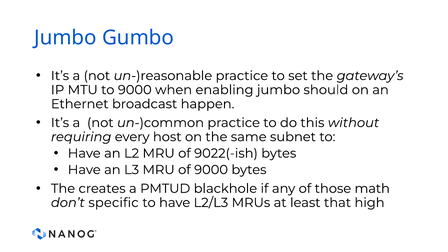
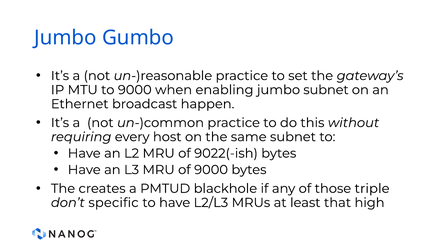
jumbo should: should -> subnet
math: math -> triple
